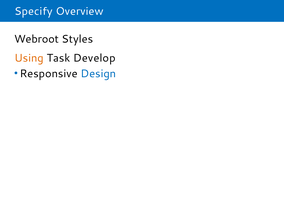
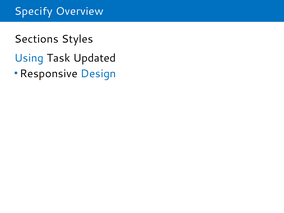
Webroot: Webroot -> Sections
Using colour: orange -> blue
Develop: Develop -> Updated
